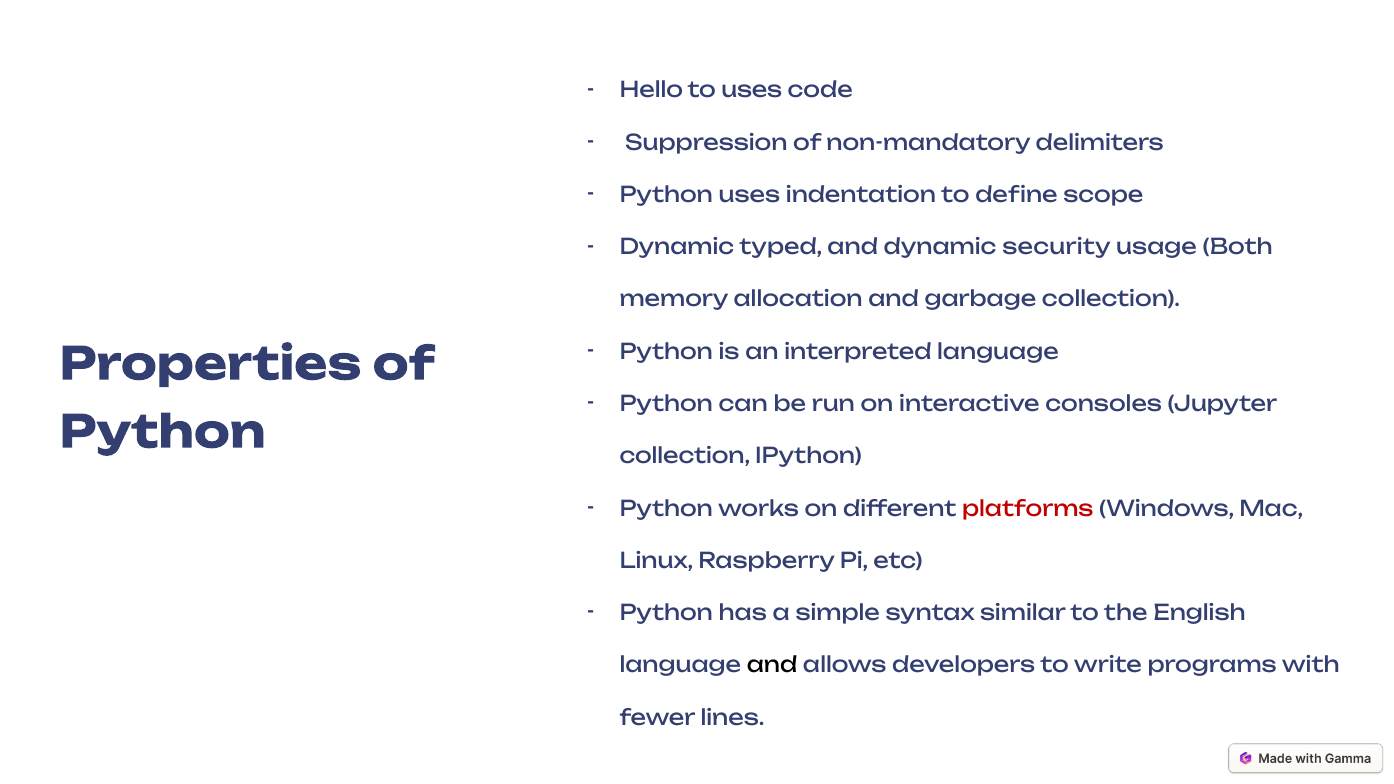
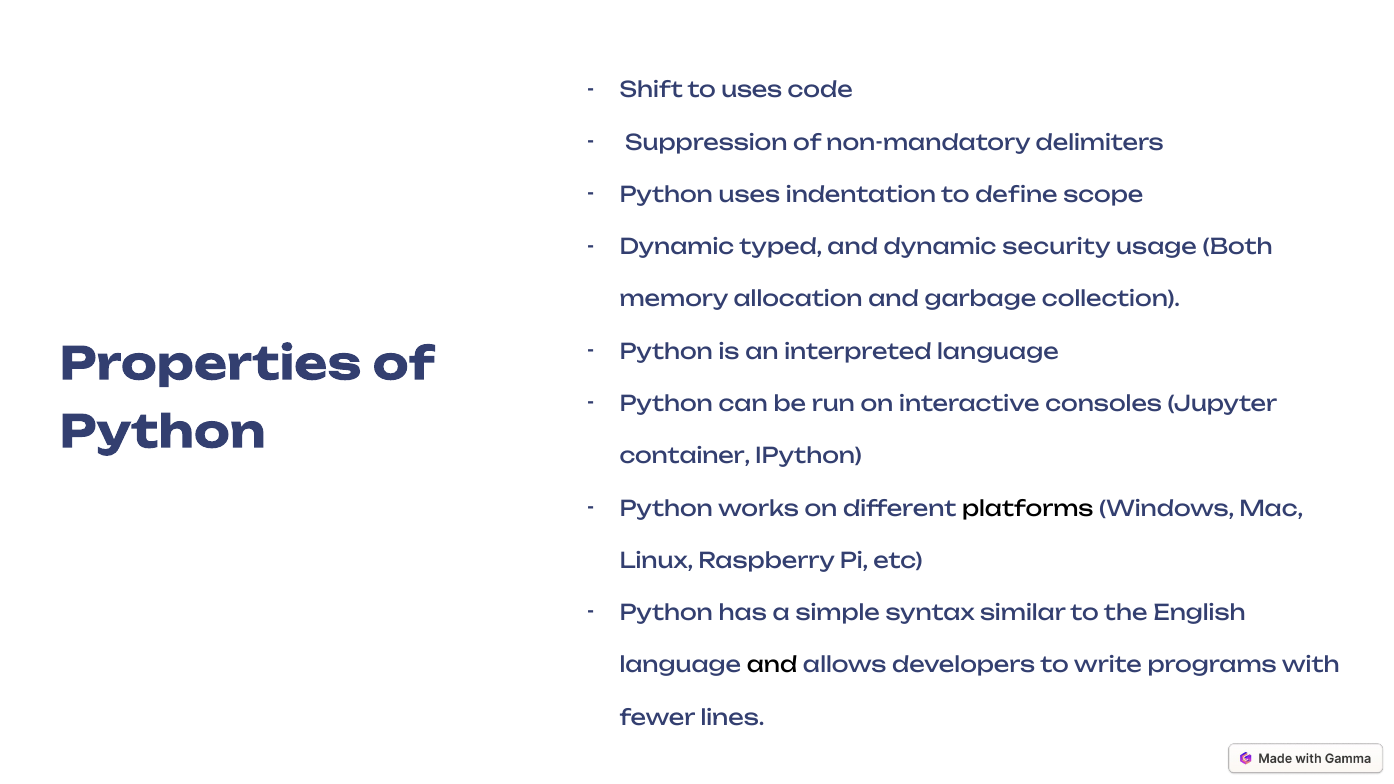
Hello: Hello -> Shift
collection at (685, 457): collection -> container
platforms colour: red -> black
